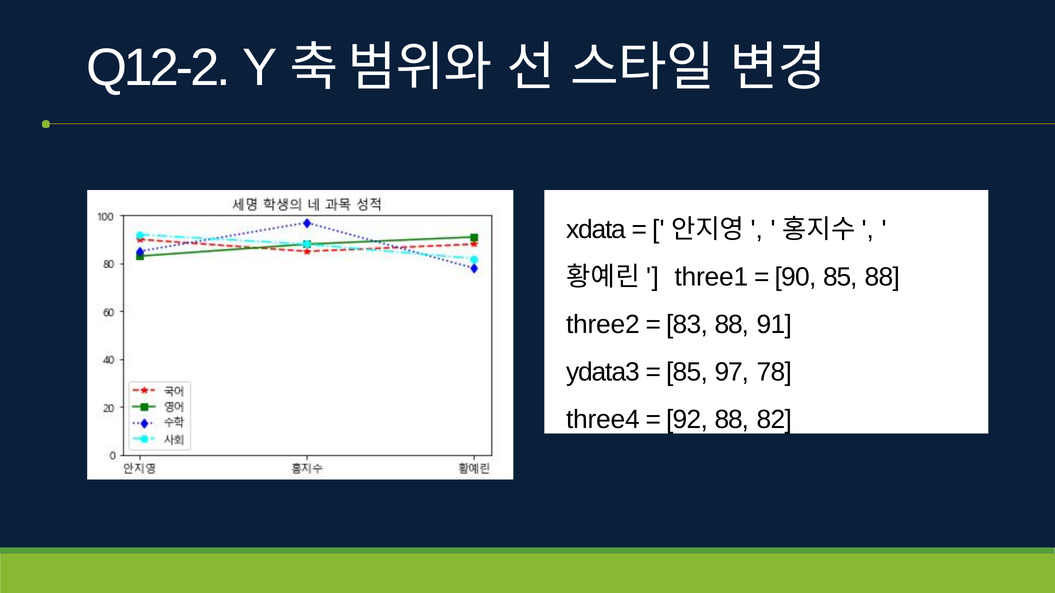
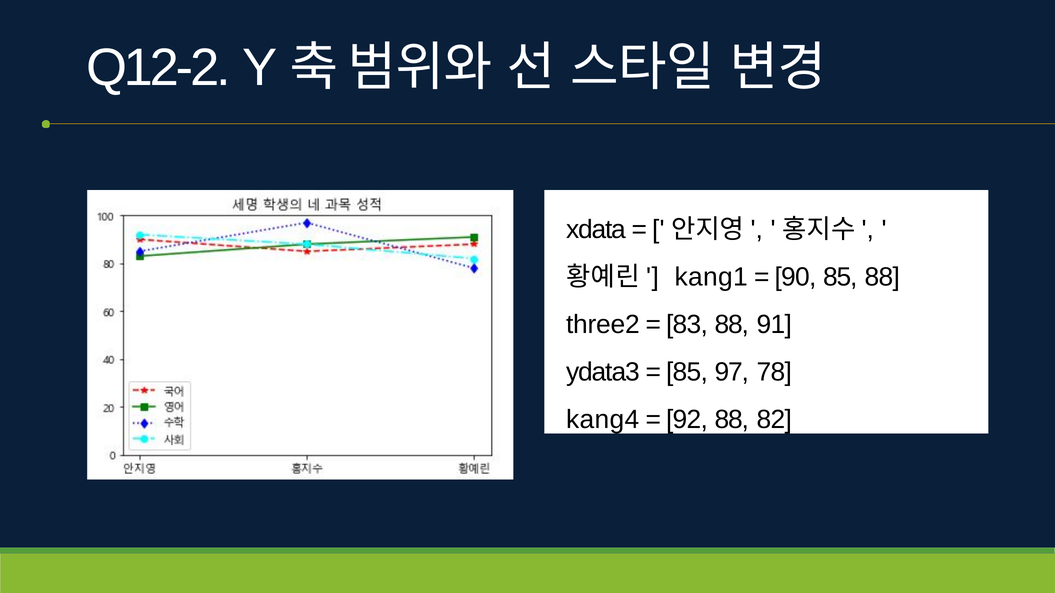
three1: three1 -> kang1
three4: three4 -> kang4
